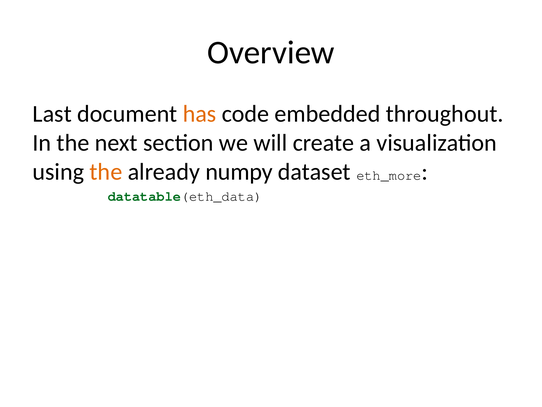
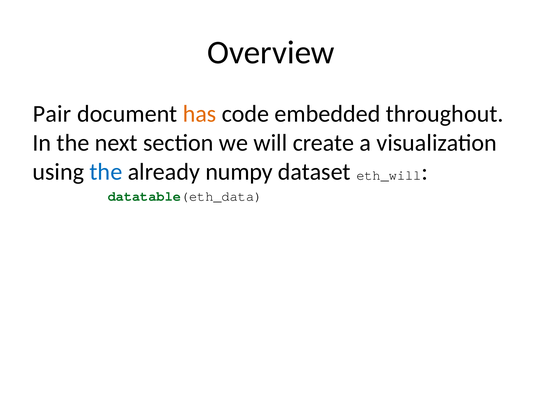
Last: Last -> Pair
the at (106, 172) colour: orange -> blue
eth_more: eth_more -> eth_will
